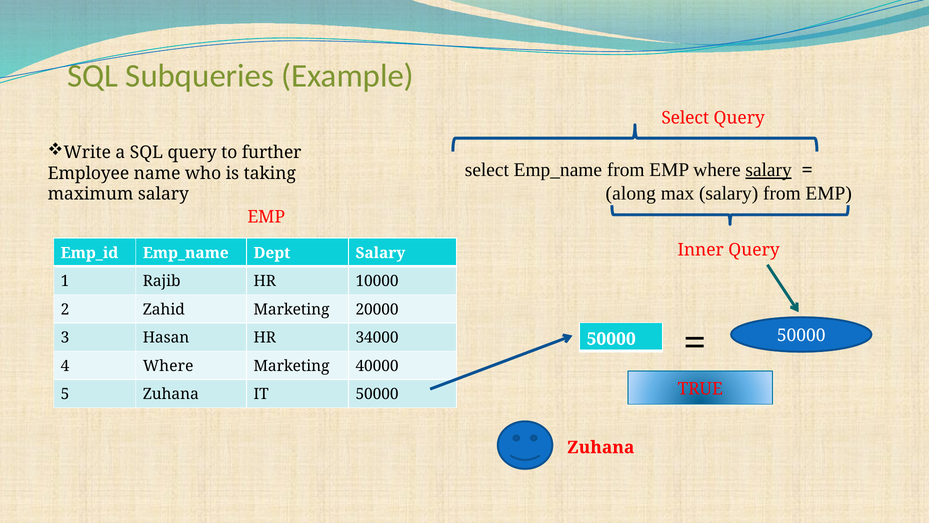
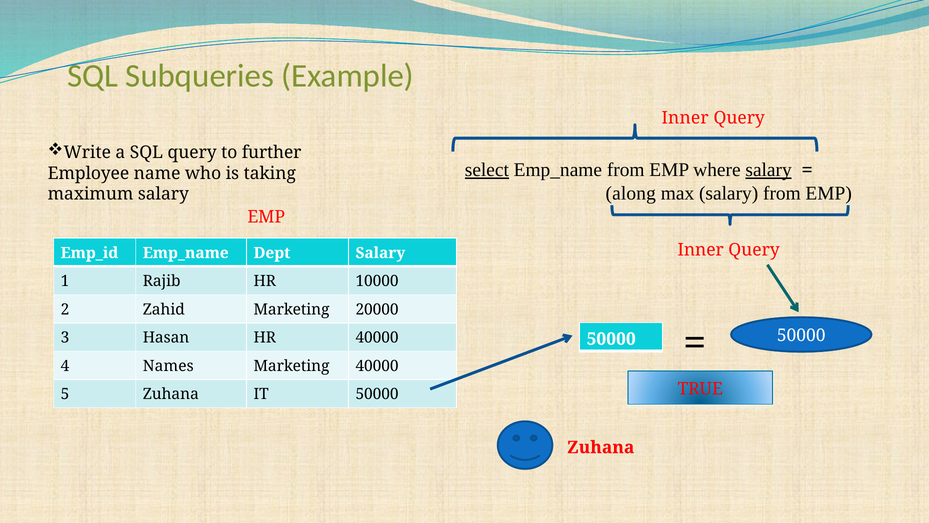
Select at (685, 118): Select -> Inner
select at (487, 170) underline: none -> present
HR 34000: 34000 -> 40000
4 Where: Where -> Names
